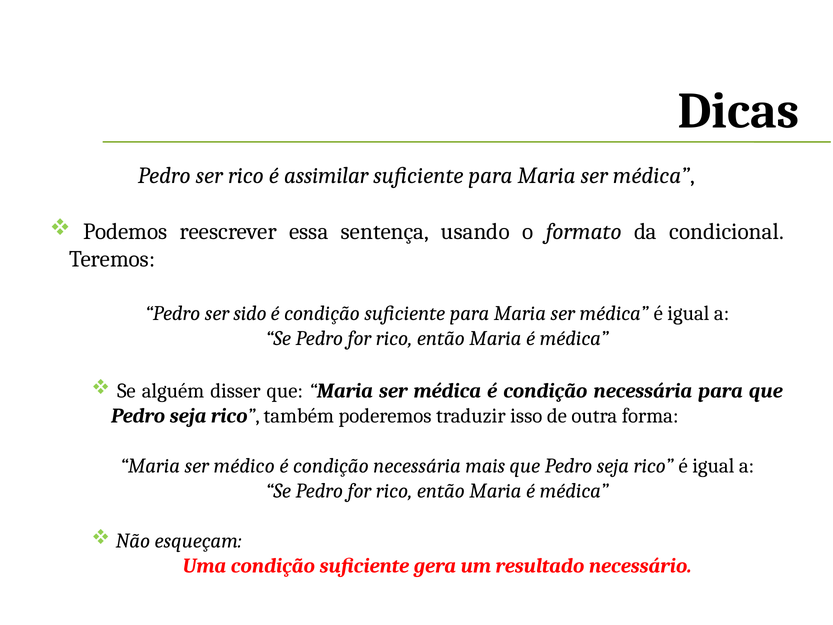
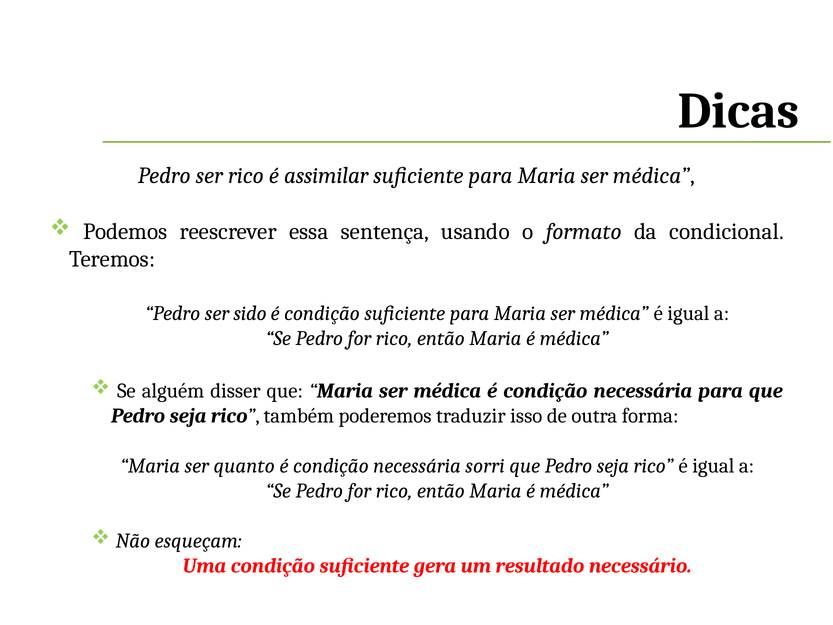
médico: médico -> quanto
mais: mais -> sorri
